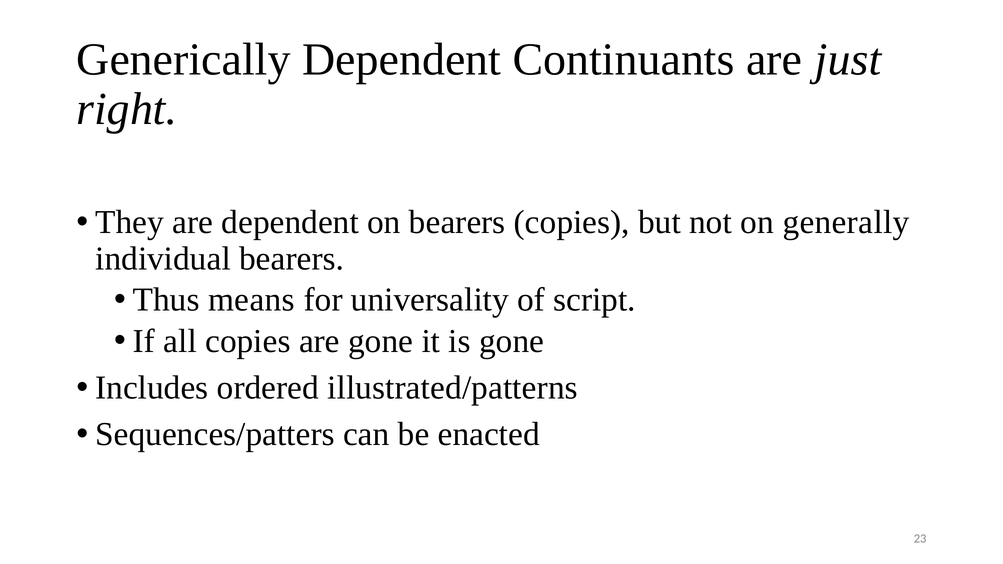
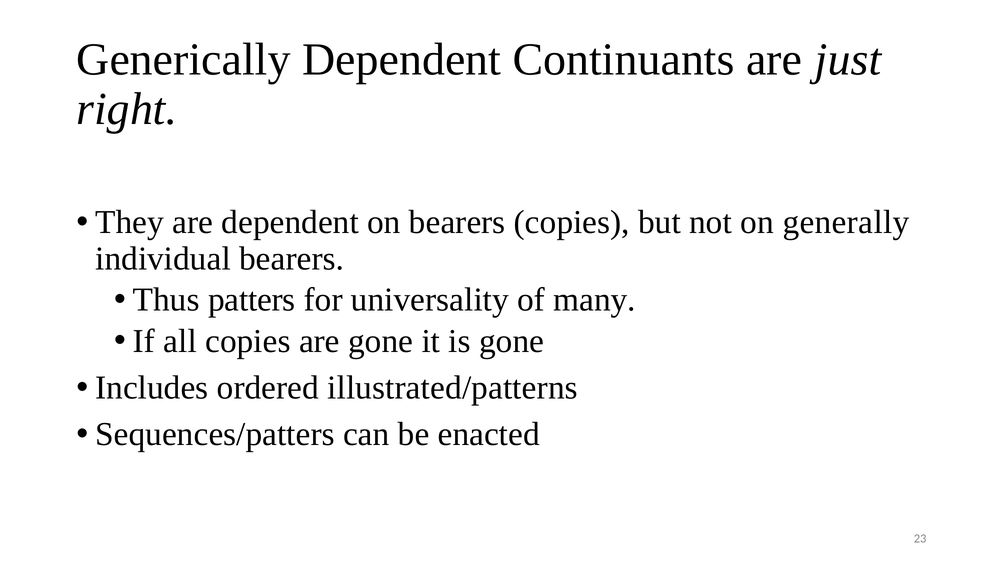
means: means -> patters
script: script -> many
